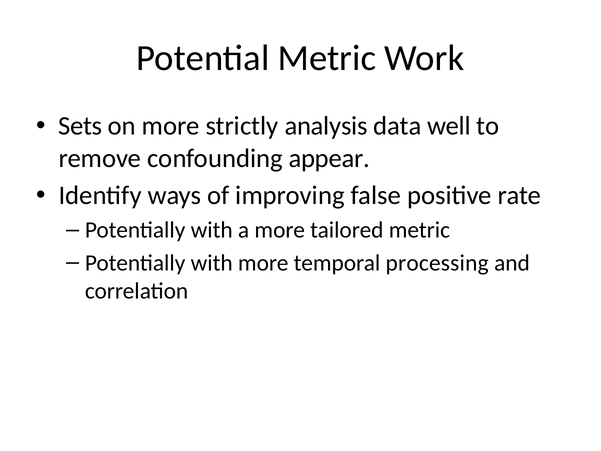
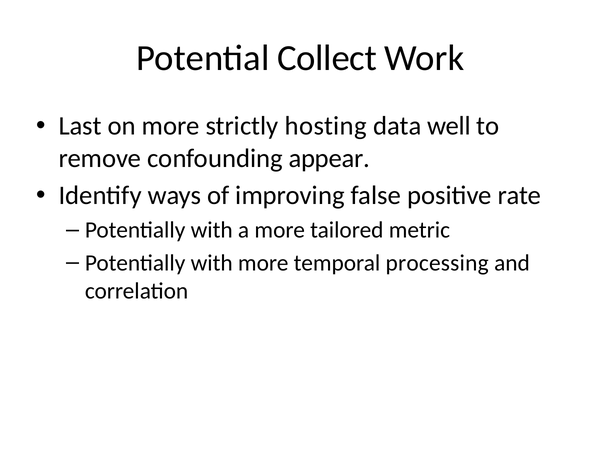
Potential Metric: Metric -> Collect
Sets: Sets -> Last
analysis: analysis -> hosting
